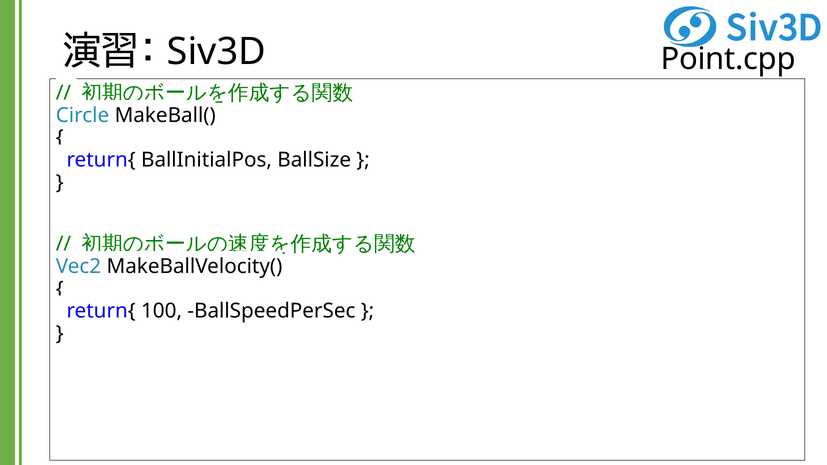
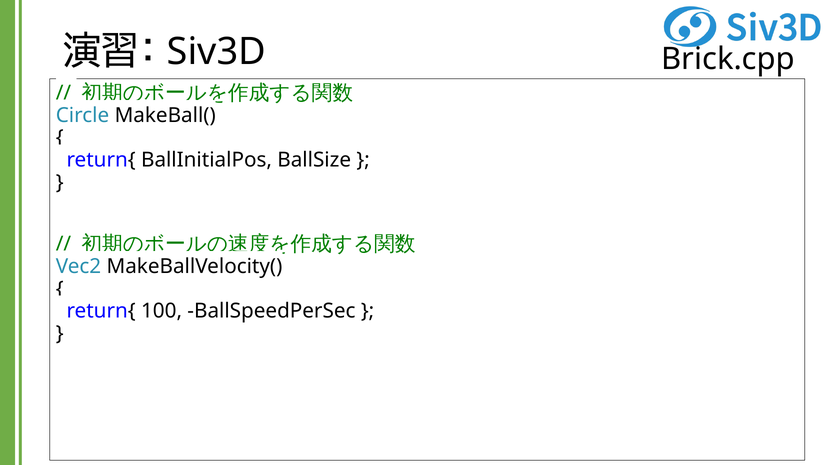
Point.cpp: Point.cpp -> Brick.cpp
